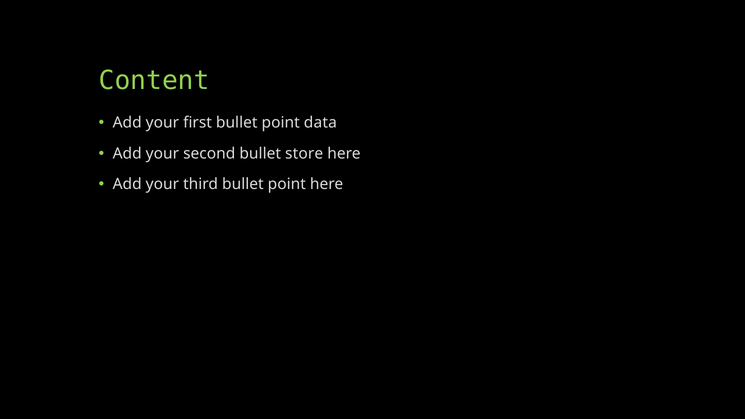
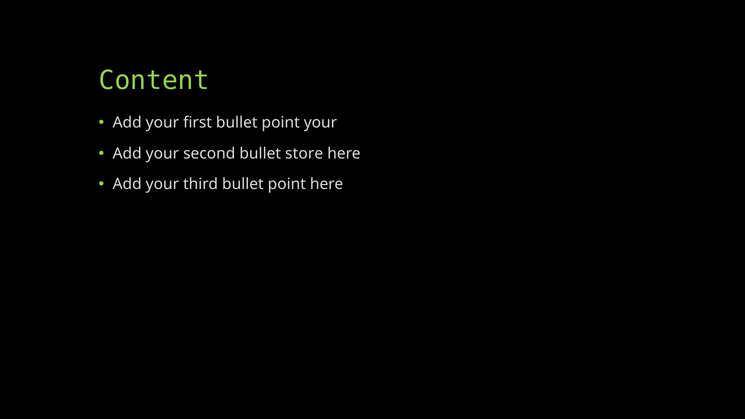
point data: data -> your
